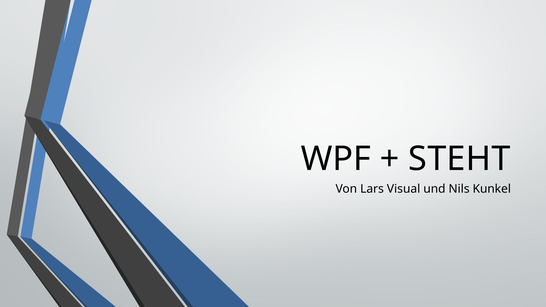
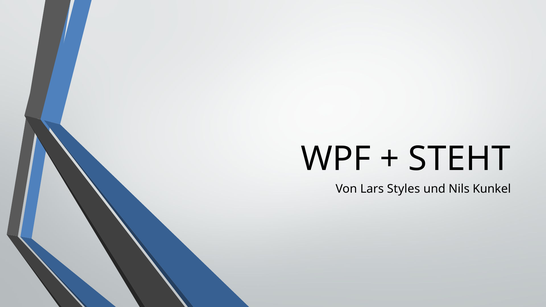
Visual: Visual -> Styles
